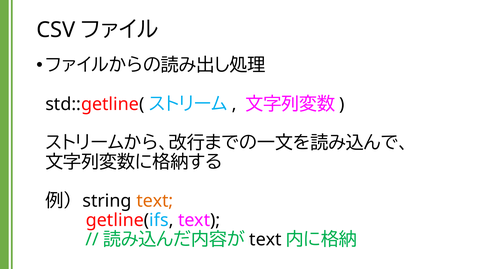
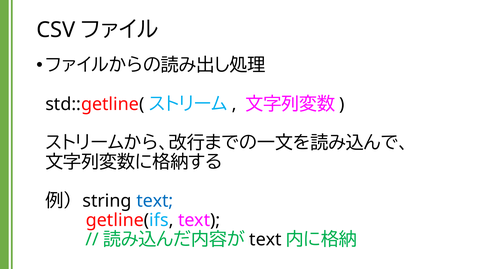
text at (155, 201) colour: orange -> blue
